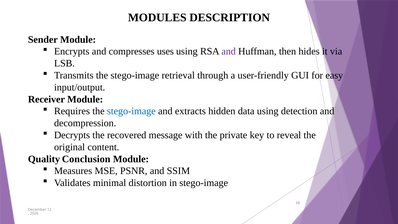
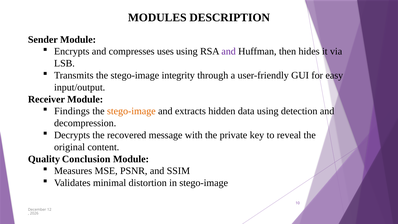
retrieval: retrieval -> integrity
Requires: Requires -> Findings
stego-image at (131, 111) colour: blue -> orange
